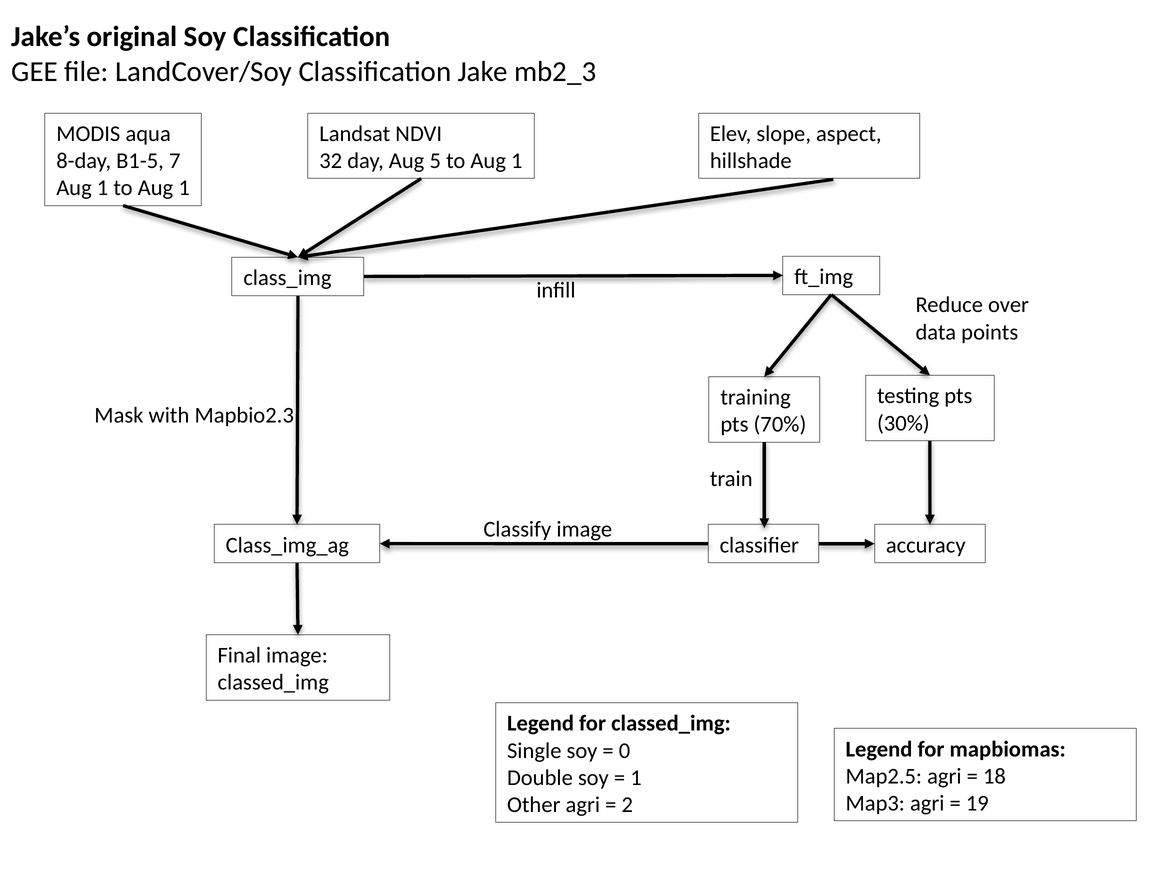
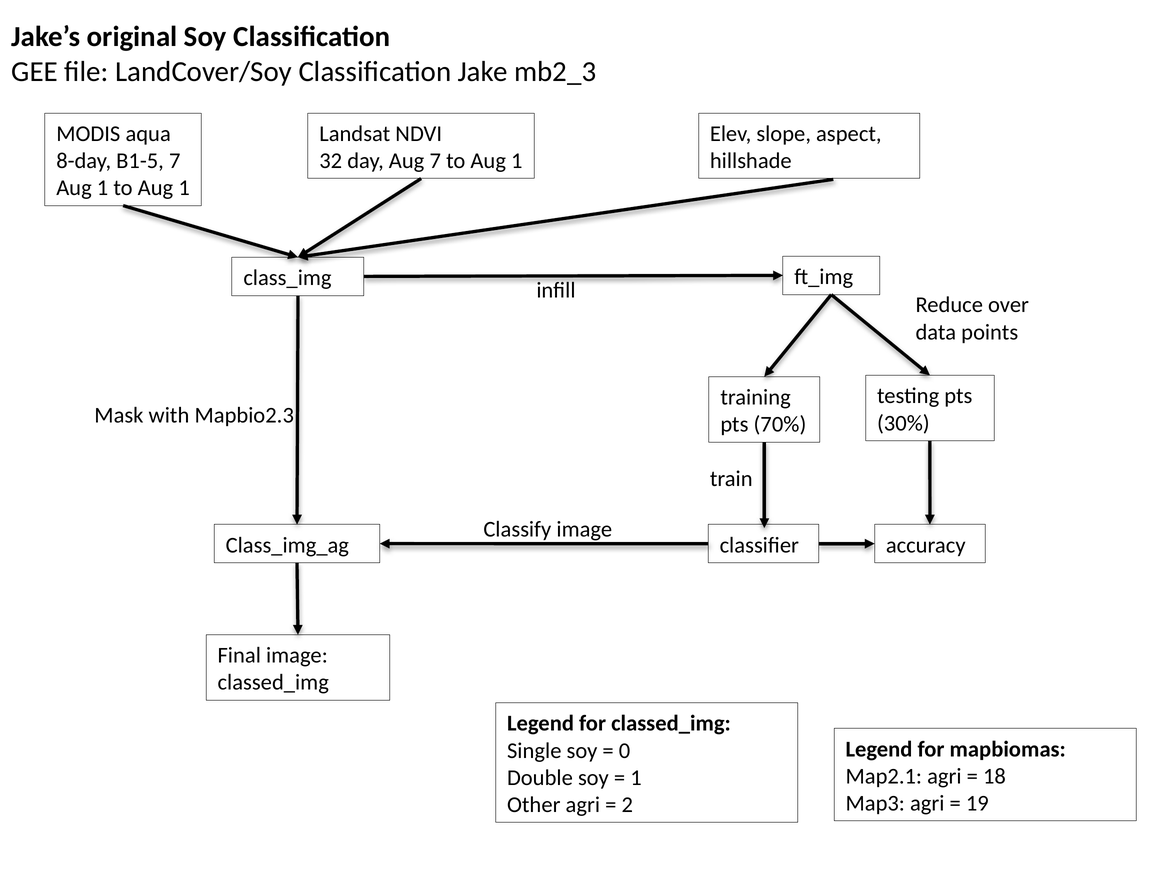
Aug 5: 5 -> 7
Map2.5: Map2.5 -> Map2.1
